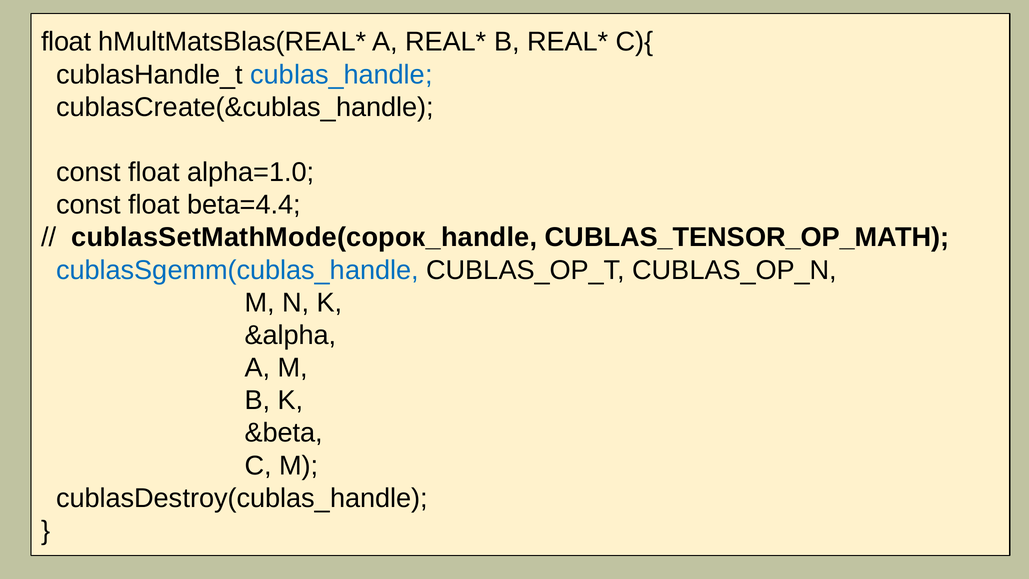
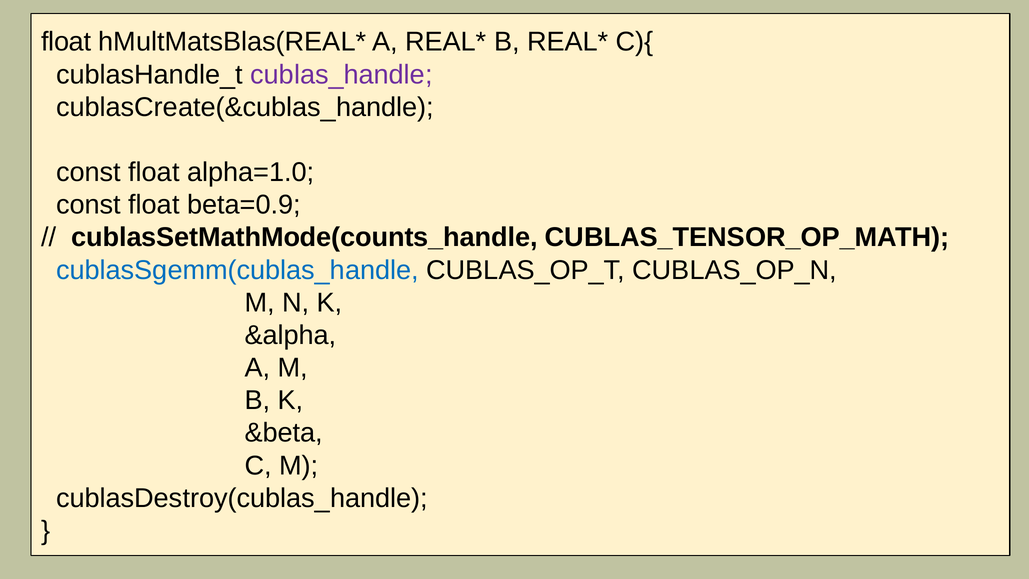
cublas_handle colour: blue -> purple
beta=4.4: beta=4.4 -> beta=0.9
cublasSetMathMode(сорок_handle: cublasSetMathMode(сорок_handle -> cublasSetMathMode(counts_handle
